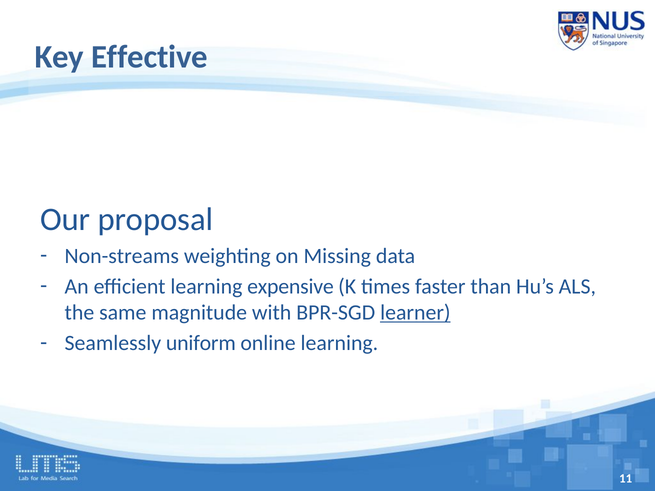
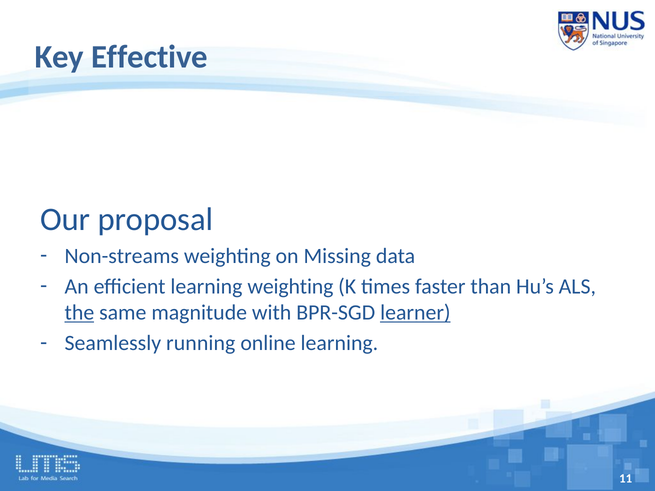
learning expensive: expensive -> weighting
the underline: none -> present
uniform: uniform -> running
